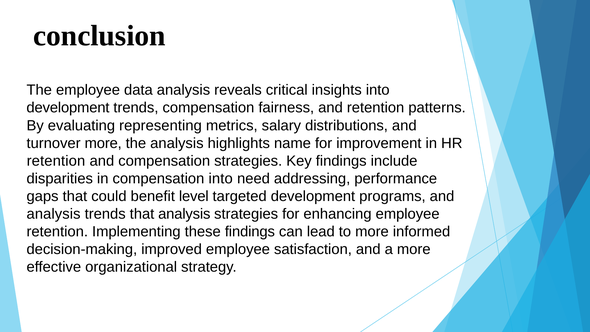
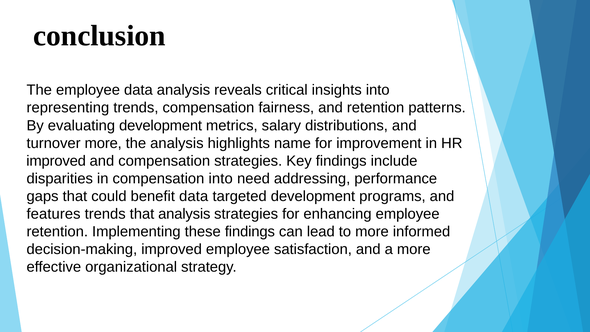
development at (68, 108): development -> representing
evaluating representing: representing -> development
retention at (56, 161): retention -> improved
benefit level: level -> data
analysis at (54, 214): analysis -> features
